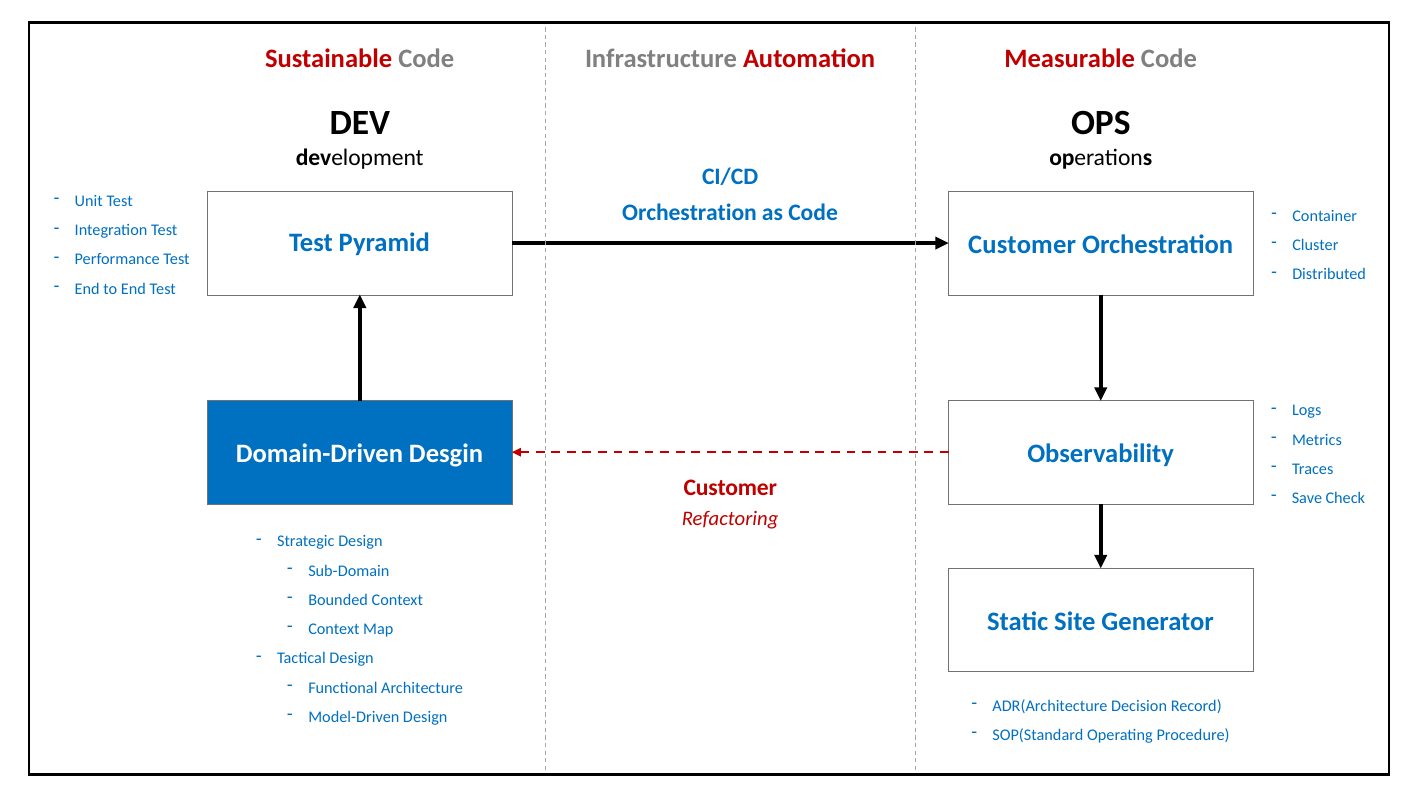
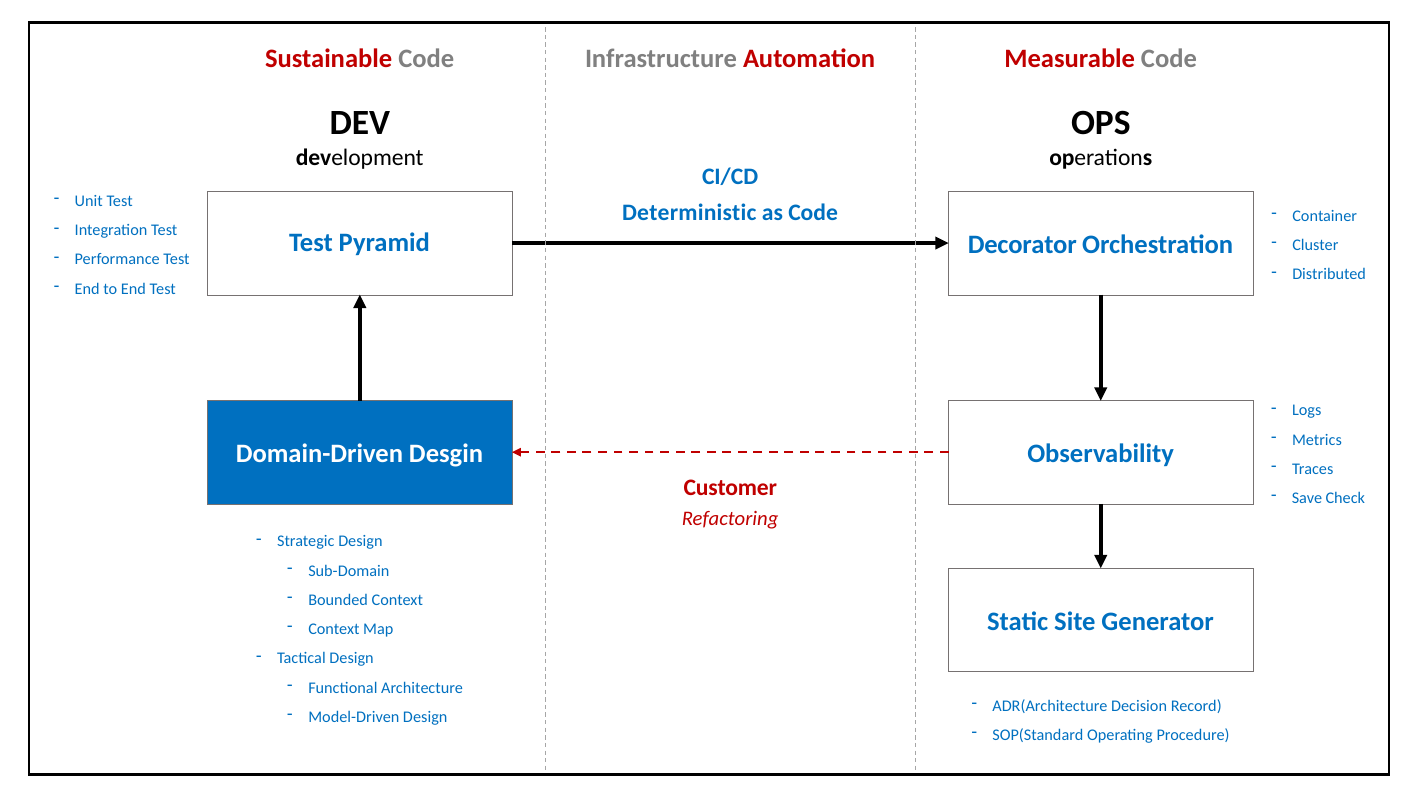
Orchestration at (689, 213): Orchestration -> Deterministic
Customer at (1022, 245): Customer -> Decorator
